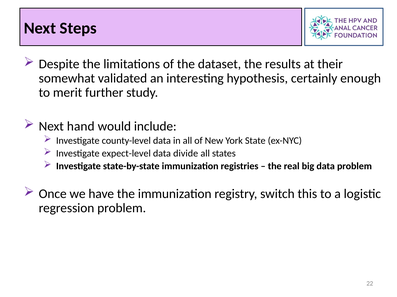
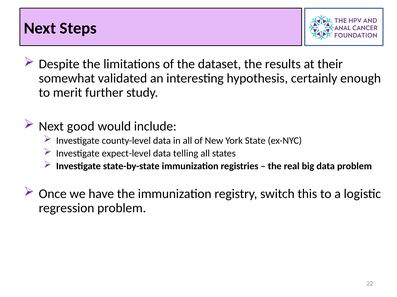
hand: hand -> good
divide: divide -> telling
